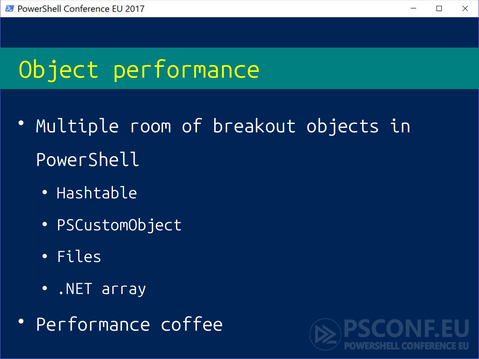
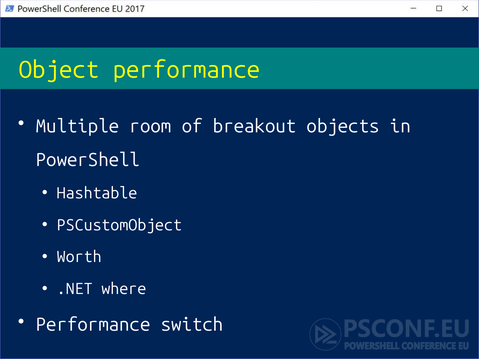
Files: Files -> Worth
array: array -> where
coffee: coffee -> switch
